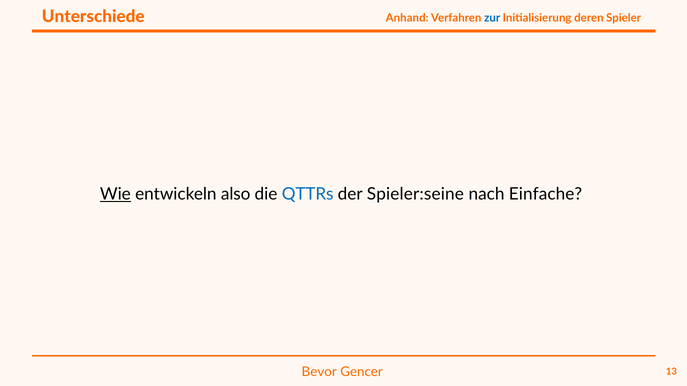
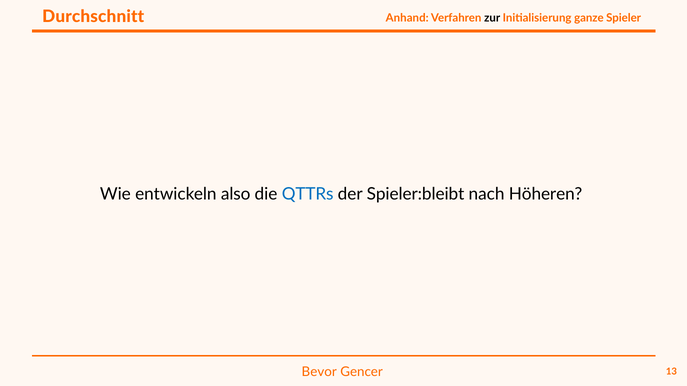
Unterschiede: Unterschiede -> Durchschnitt
zur colour: blue -> black
deren: deren -> ganze
Wie underline: present -> none
Spieler:seine: Spieler:seine -> Spieler:bleibt
Einfache: Einfache -> Höheren
